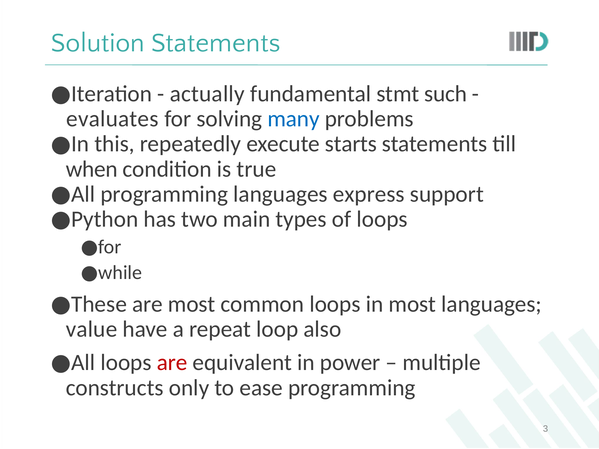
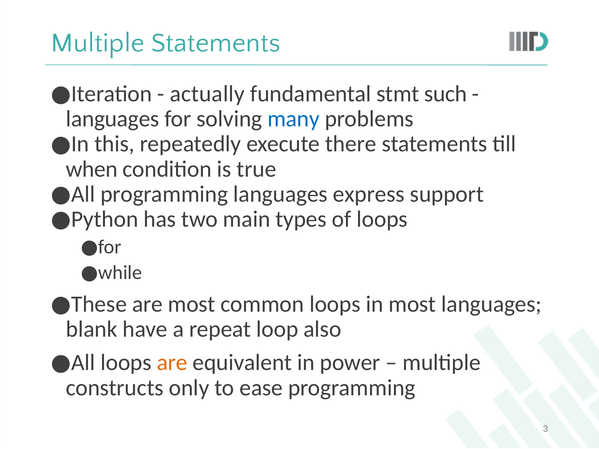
Solution at (98, 43): Solution -> Multiple
evaluates at (112, 119): evaluates -> languages
starts: starts -> there
value: value -> blank
are at (172, 363) colour: red -> orange
